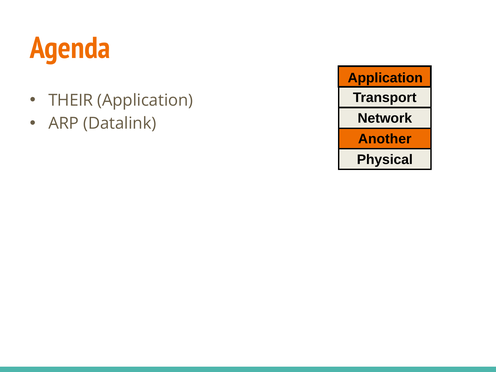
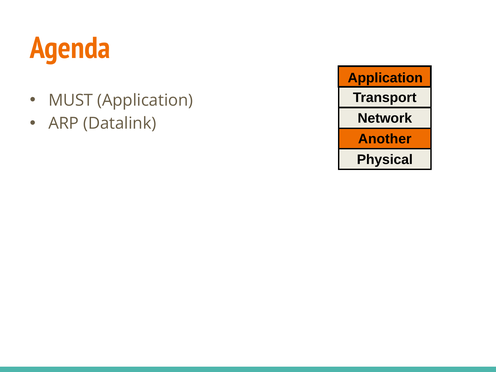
THEIR: THEIR -> MUST
